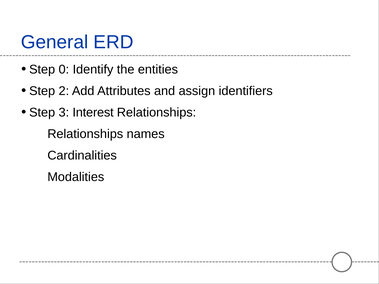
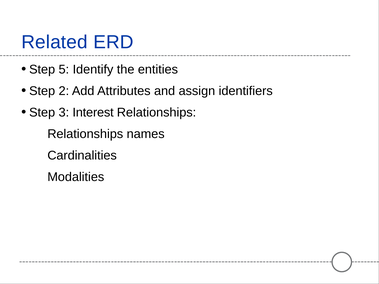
General: General -> Related
0: 0 -> 5
